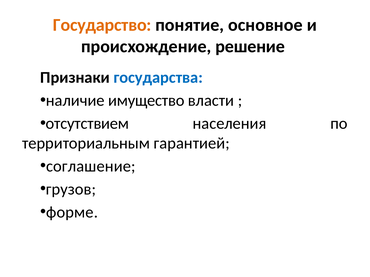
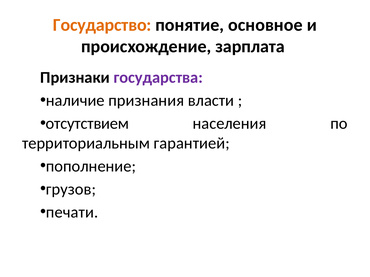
решение: решение -> зарплата
государства colour: blue -> purple
имущество: имущество -> признания
соглашение: соглашение -> пополнение
форме: форме -> печати
